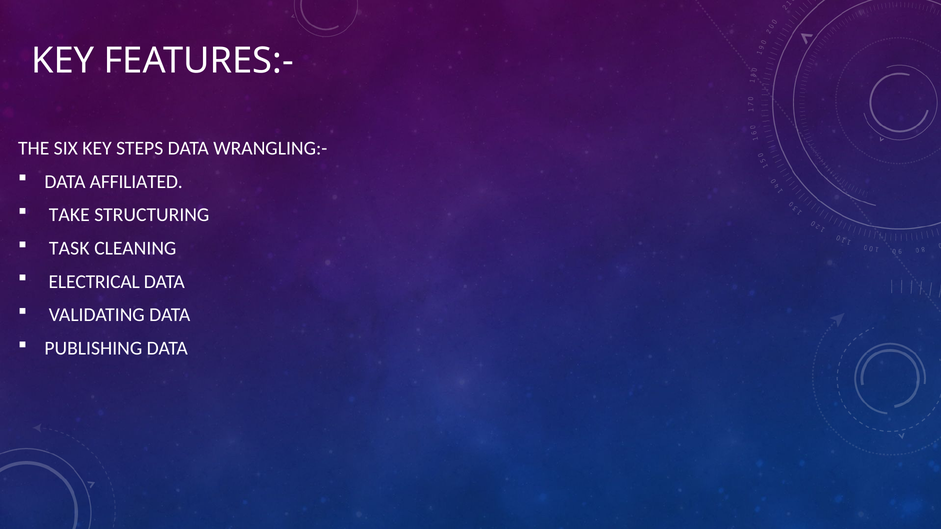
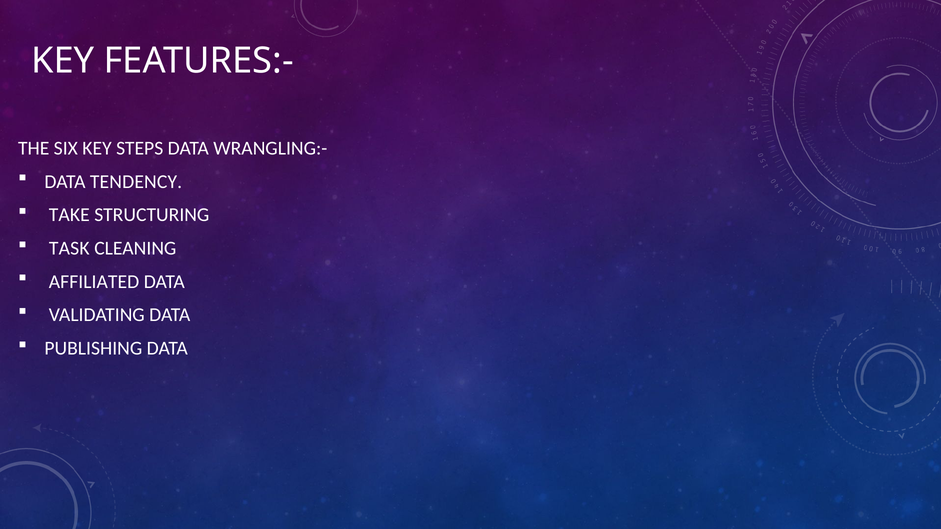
AFFILIATED: AFFILIATED -> TENDENCY
ELECTRICAL: ELECTRICAL -> AFFILIATED
